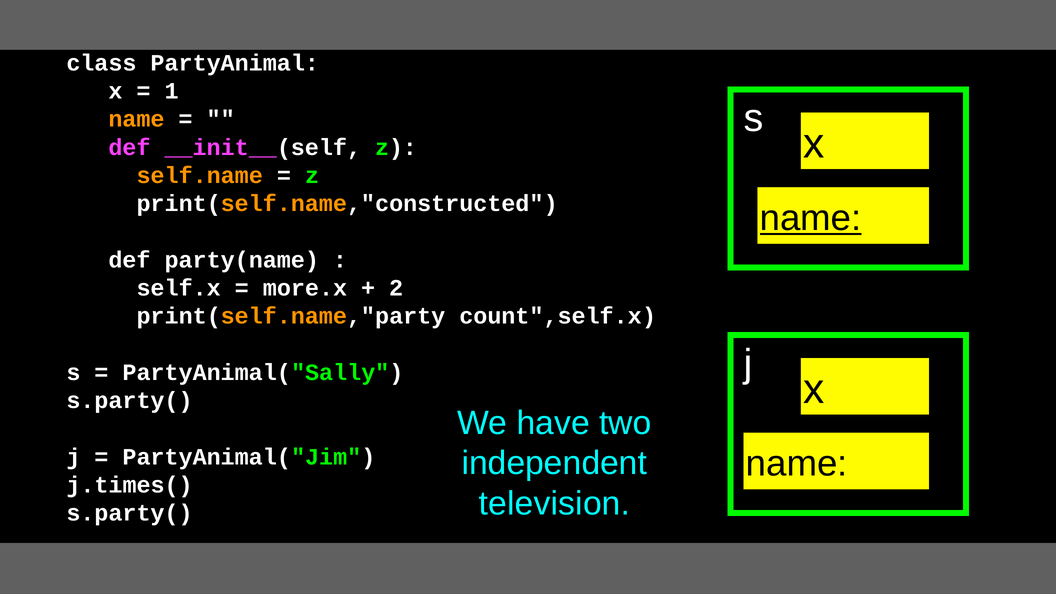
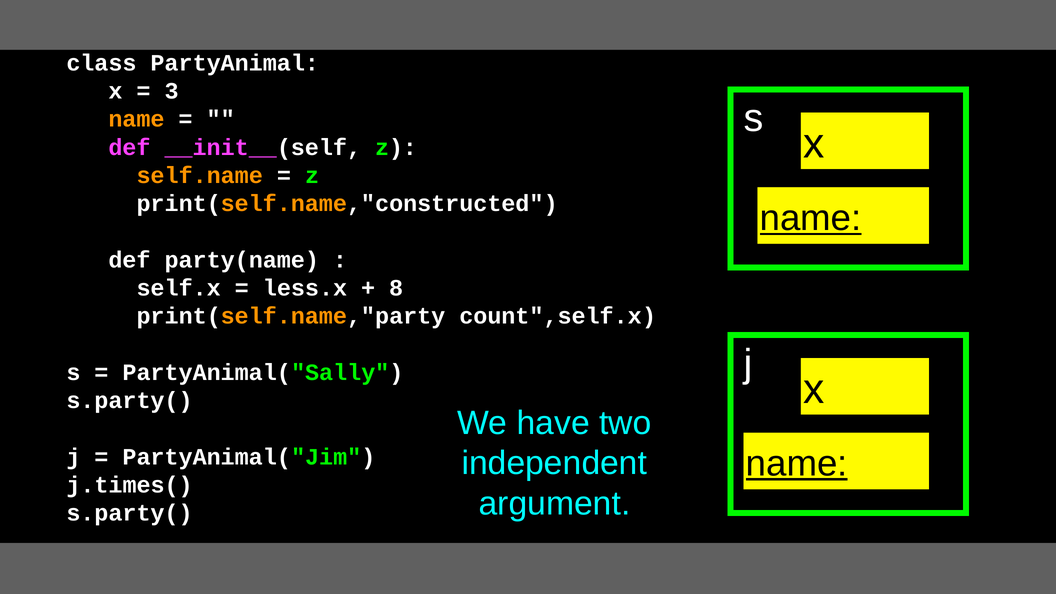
1: 1 -> 3
more.x: more.x -> less.x
2: 2 -> 8
name at (797, 464) underline: none -> present
television: television -> argument
